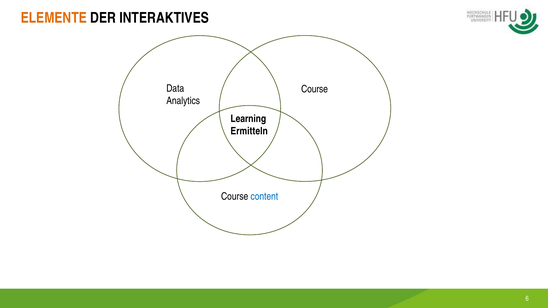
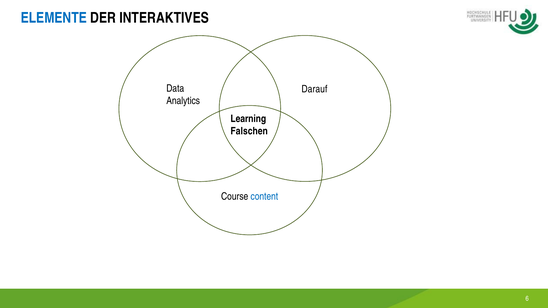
ELEMENTE colour: orange -> blue
Course at (315, 89): Course -> Darauf
Ermitteln: Ermitteln -> Falschen
